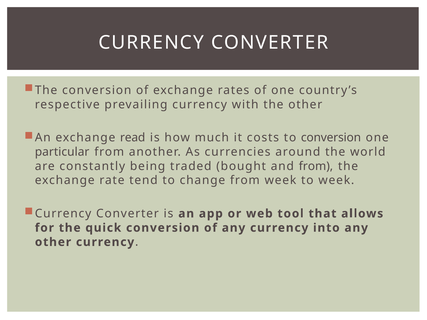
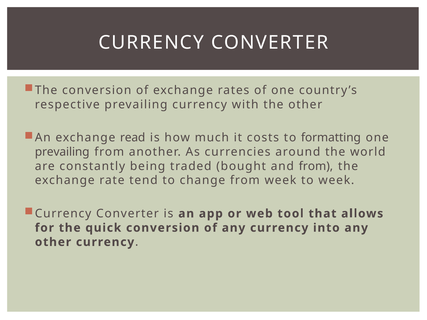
to conversion: conversion -> formatting
particular at (62, 152): particular -> prevailing
